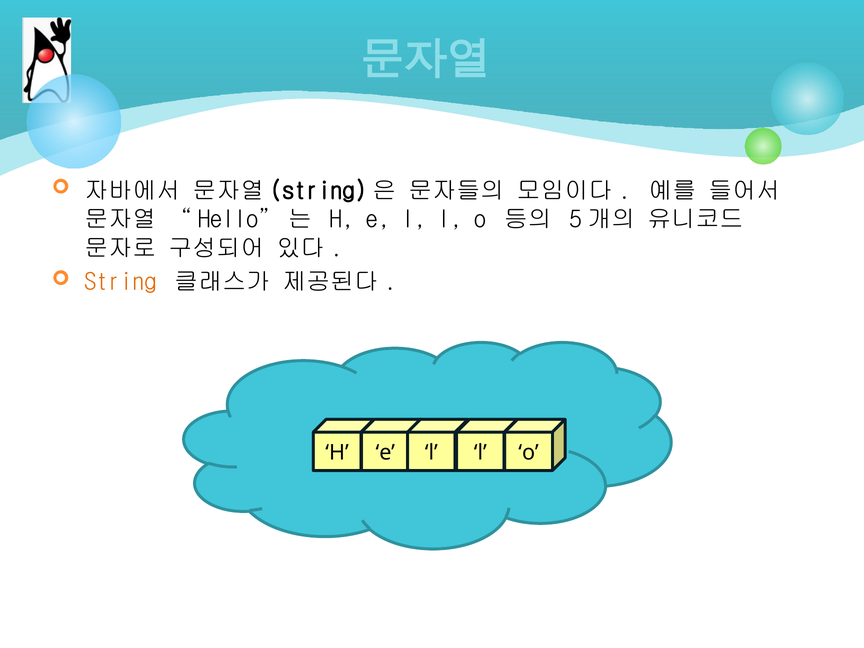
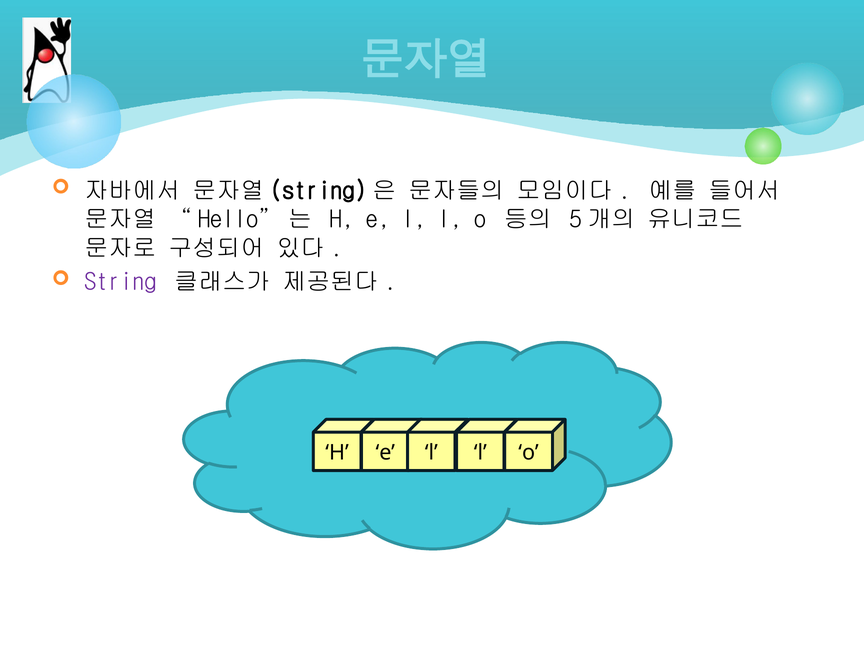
String colour: orange -> purple
